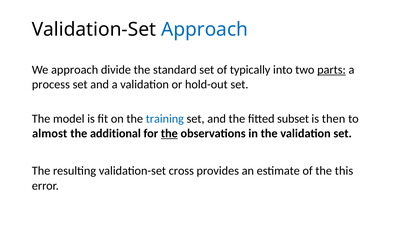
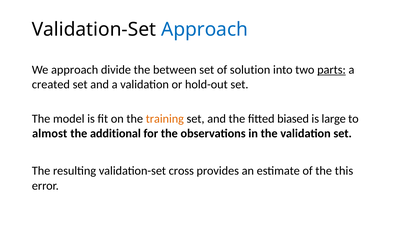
standard: standard -> between
typically: typically -> solution
process: process -> created
training colour: blue -> orange
subset: subset -> biased
then: then -> large
the at (169, 133) underline: present -> none
